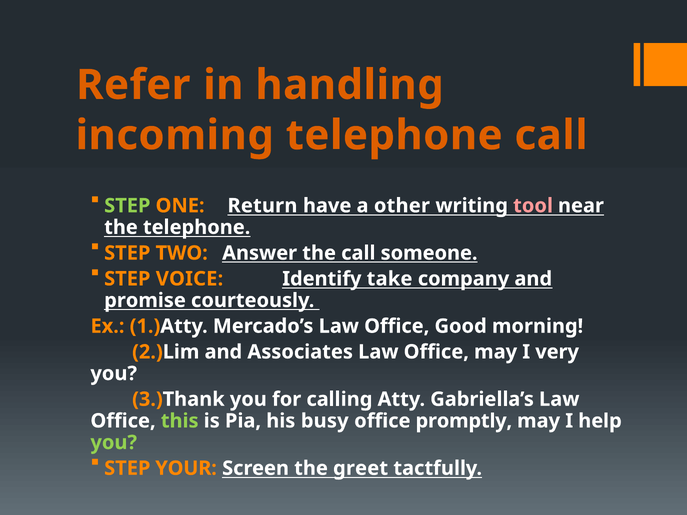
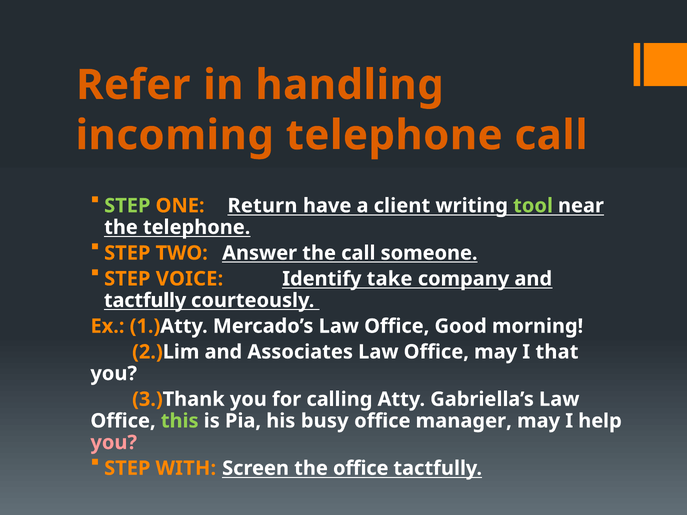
other: other -> client
tool colour: pink -> light green
promise at (145, 301): promise -> tactfully
very: very -> that
promptly: promptly -> manager
you at (114, 443) colour: light green -> pink
YOUR: YOUR -> WITH
the greet: greet -> office
